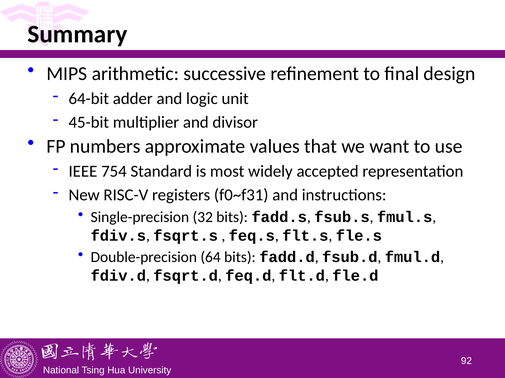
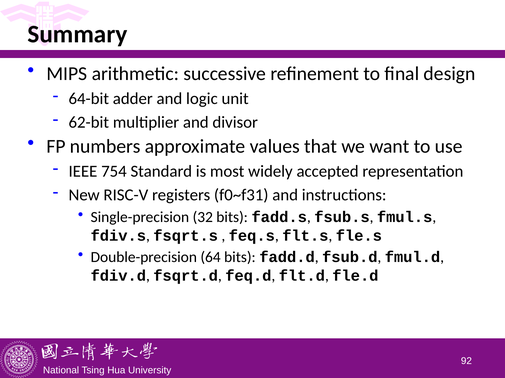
45-bit: 45-bit -> 62-bit
